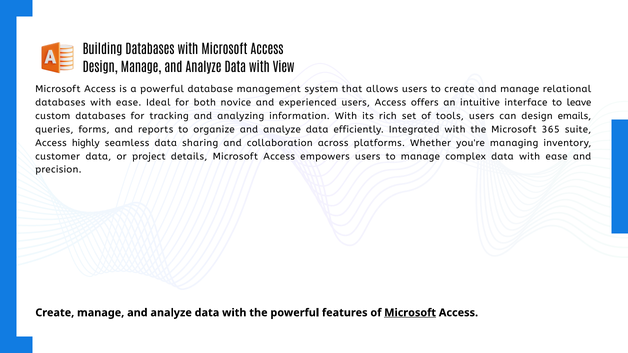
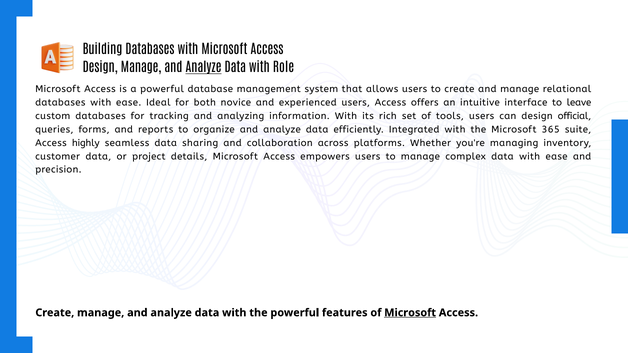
Analyze at (203, 68) underline: none -> present
View: View -> Role
emails: emails -> official
